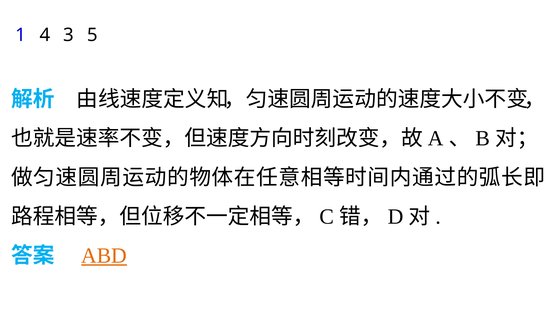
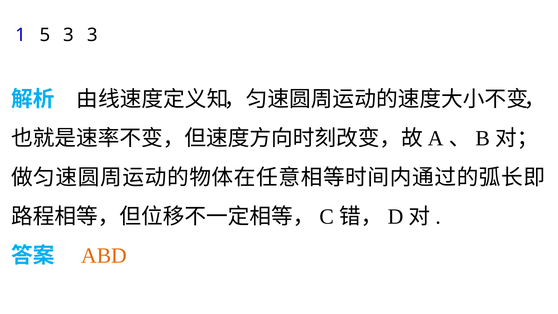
4: 4 -> 5
3 5: 5 -> 3
ABD underline: present -> none
